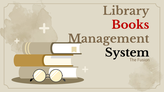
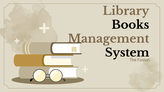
Books colour: red -> black
